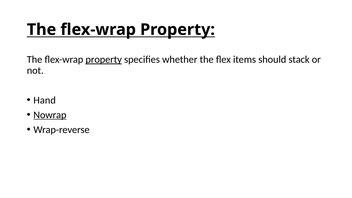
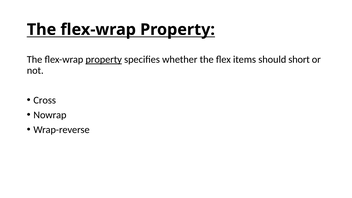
stack: stack -> short
Hand: Hand -> Cross
Nowrap underline: present -> none
